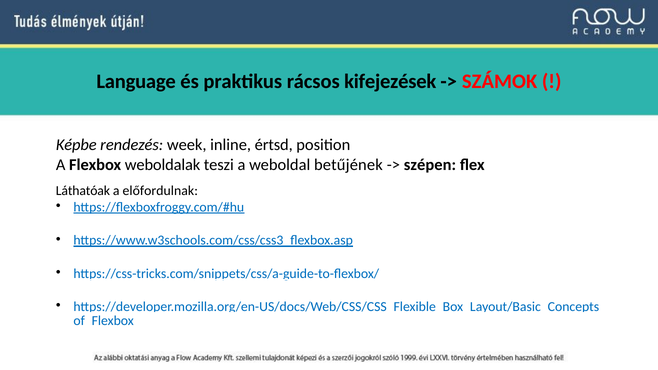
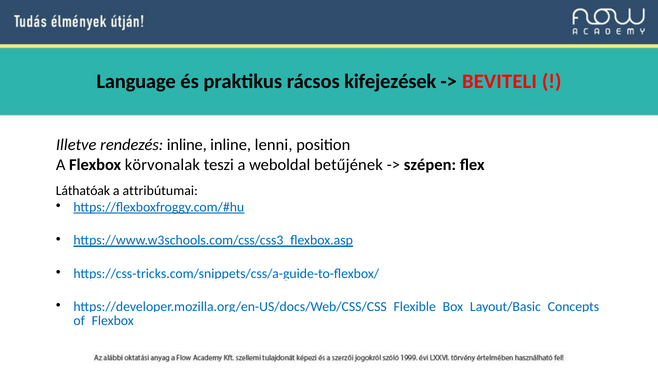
SZÁMOK: SZÁMOK -> BEVITELI
Képbe: Képbe -> Illetve
rendezés week: week -> inline
értsd: értsd -> lenni
weboldalak: weboldalak -> körvonalak
előfordulnak: előfordulnak -> attribútumai
